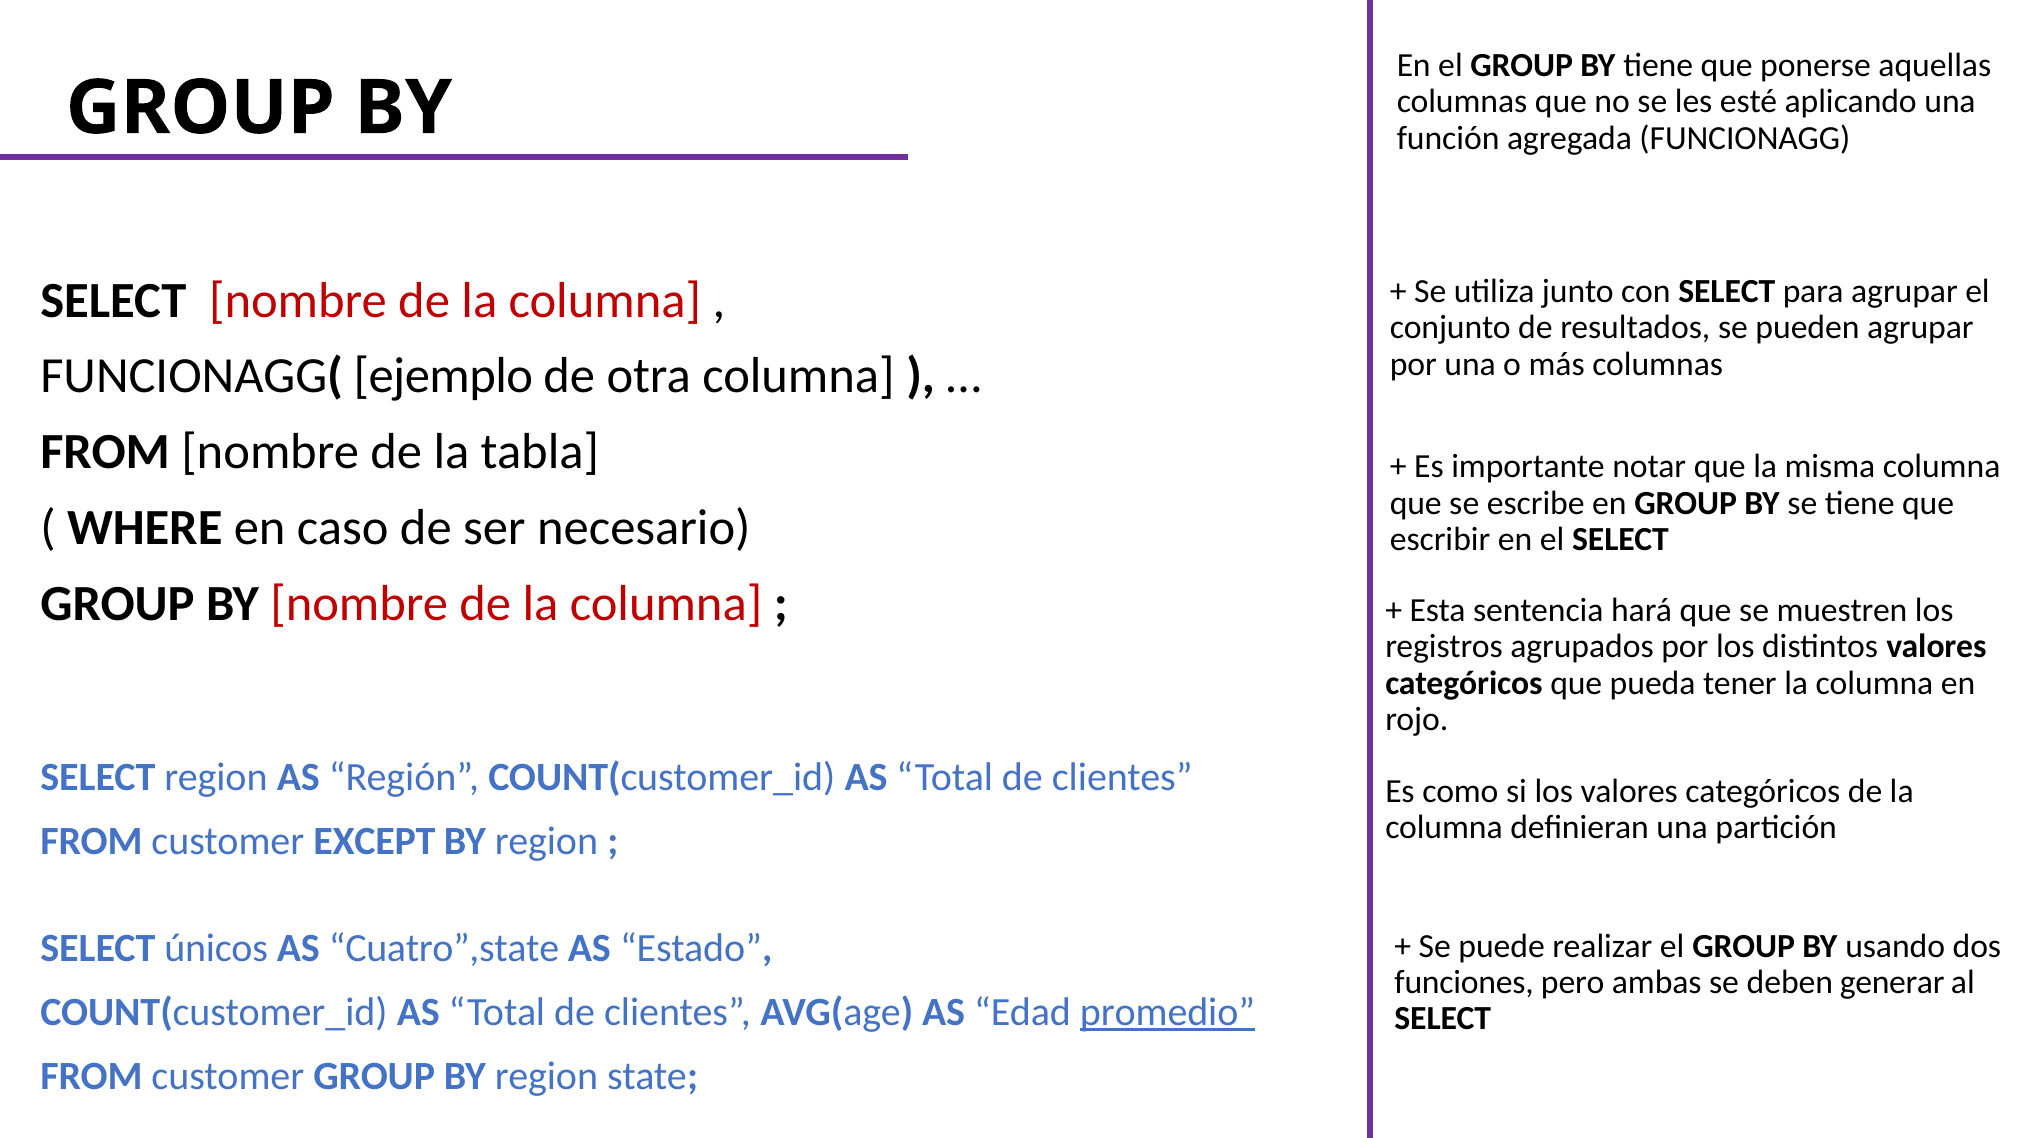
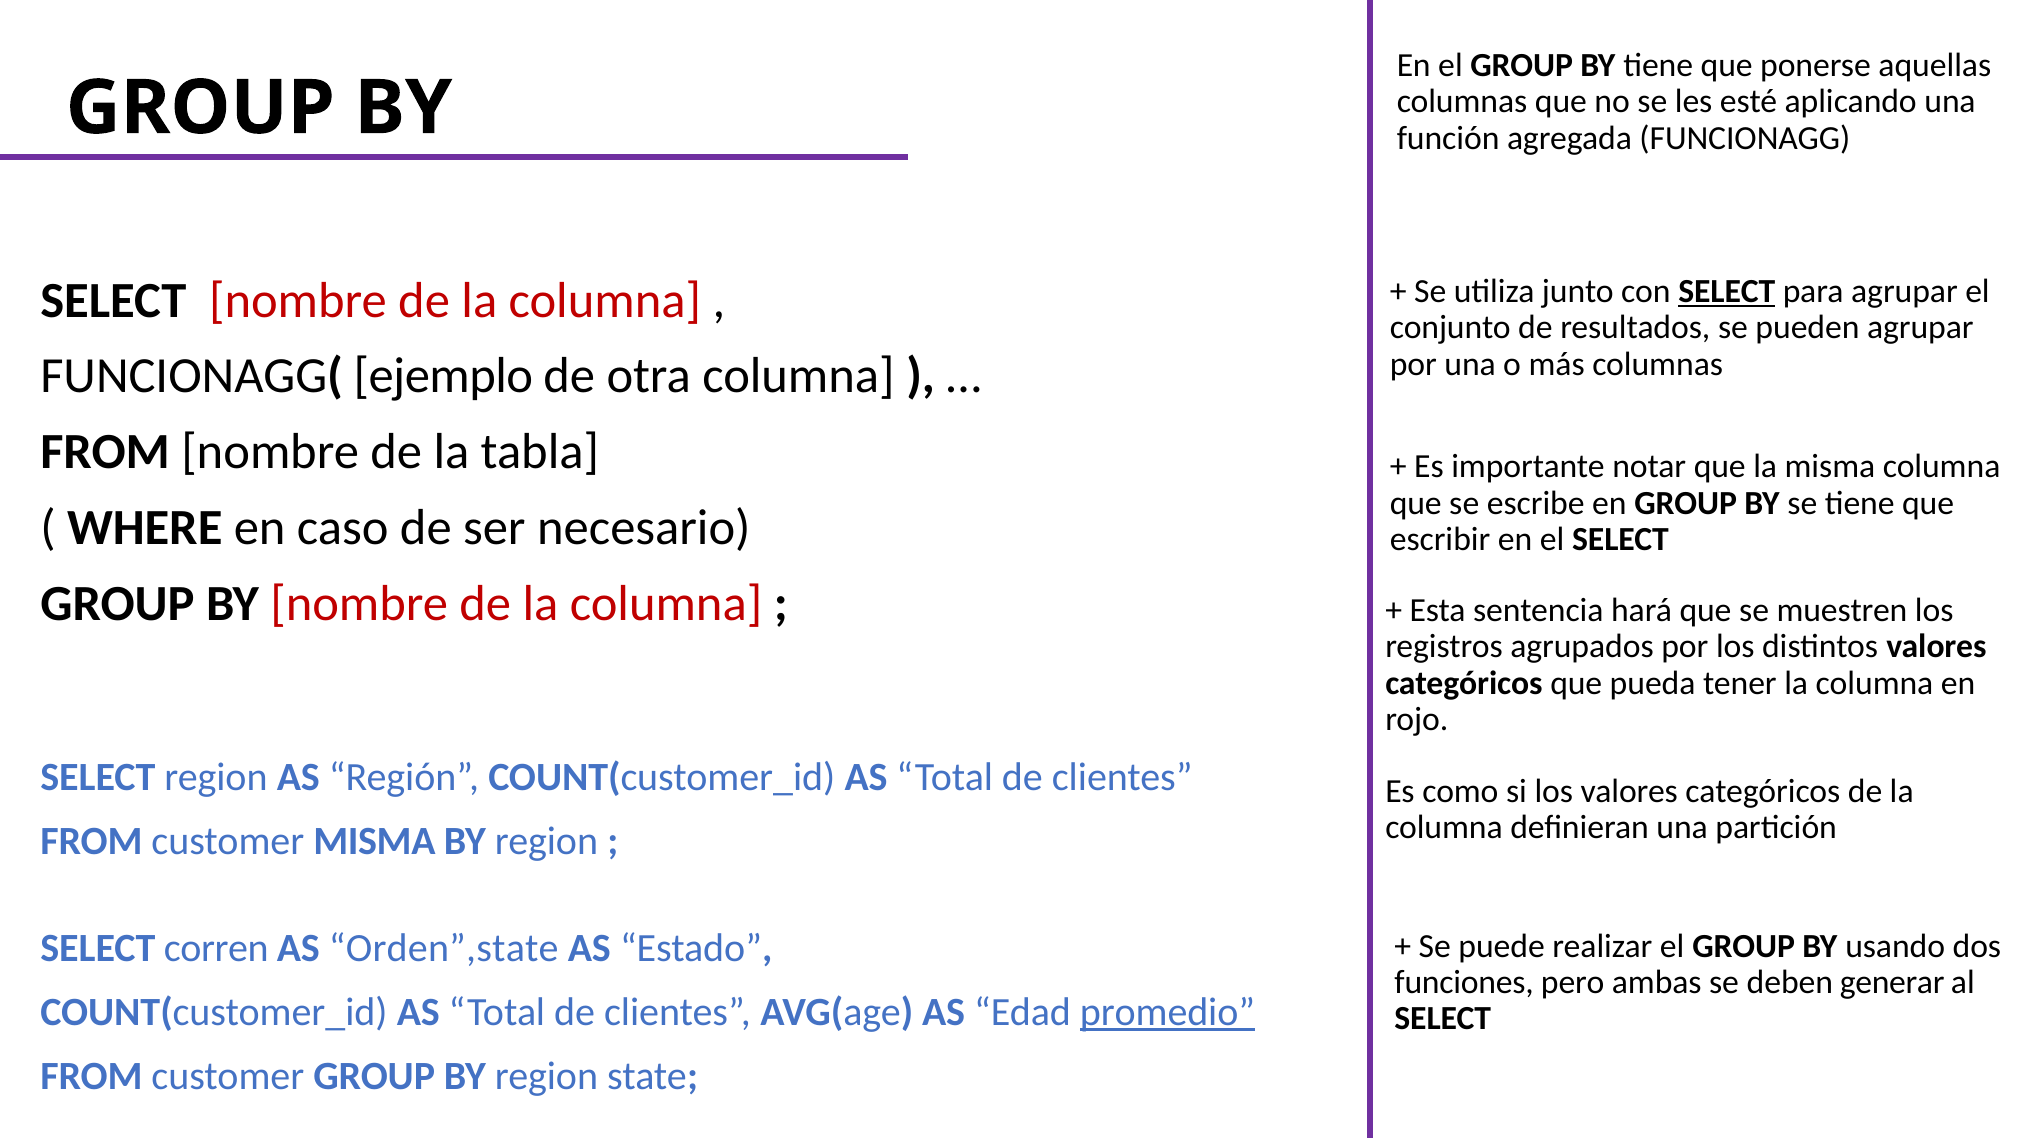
SELECT at (1727, 291) underline: none -> present
customer EXCEPT: EXCEPT -> MISMA
únicos: únicos -> corren
Cuatro”,state: Cuatro”,state -> Orden”,state
